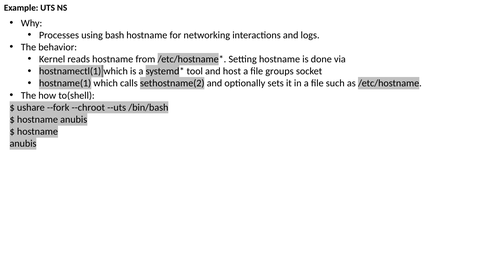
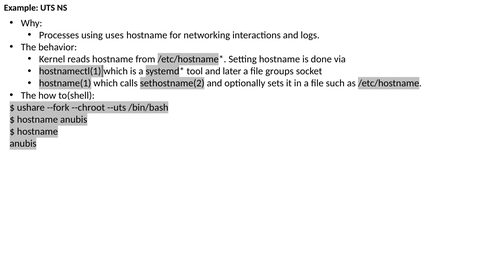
bash: bash -> uses
host: host -> later
